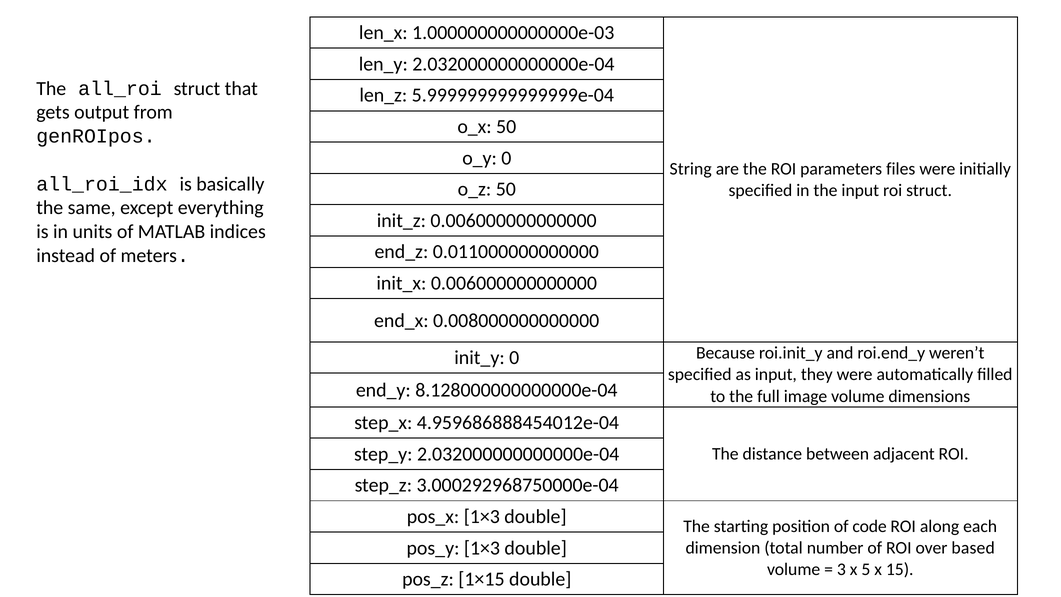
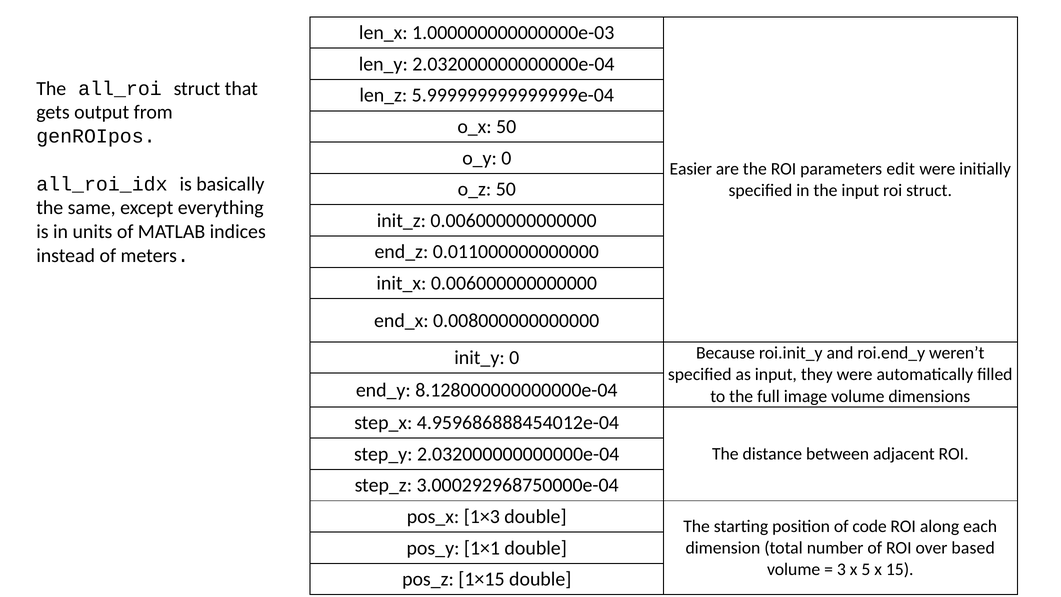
String: String -> Easier
files: files -> edit
1×3 at (482, 548): 1×3 -> 1×1
